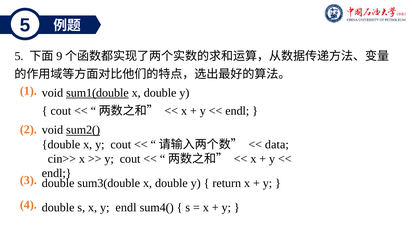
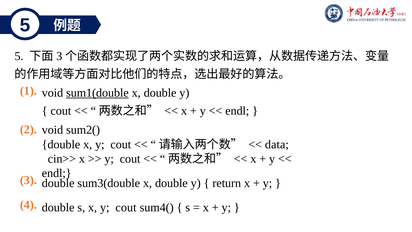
9 at (59, 56): 9 -> 3
sum2( underline: present -> none
s x y endl: endl -> cout
